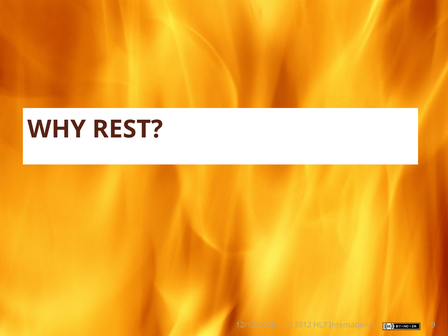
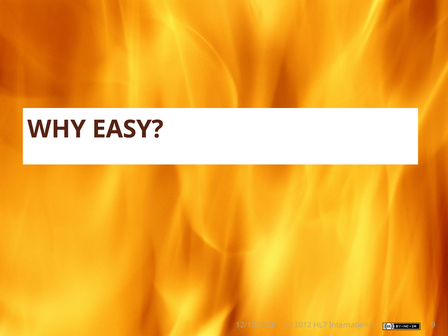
REST: REST -> EASY
